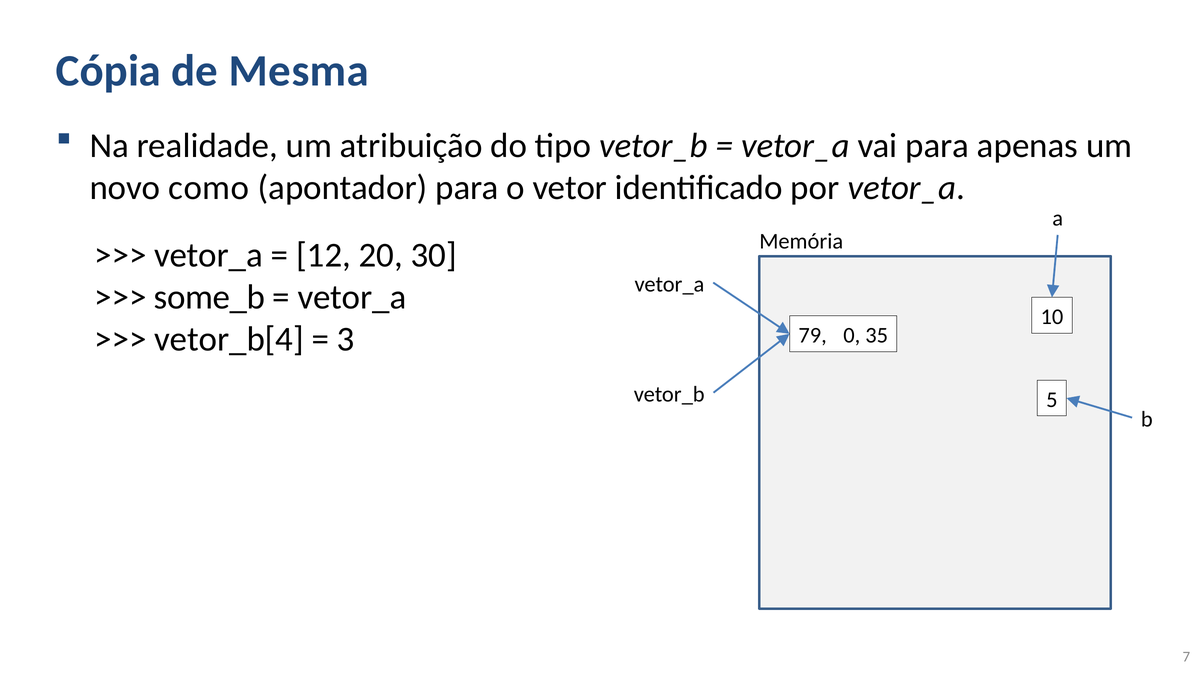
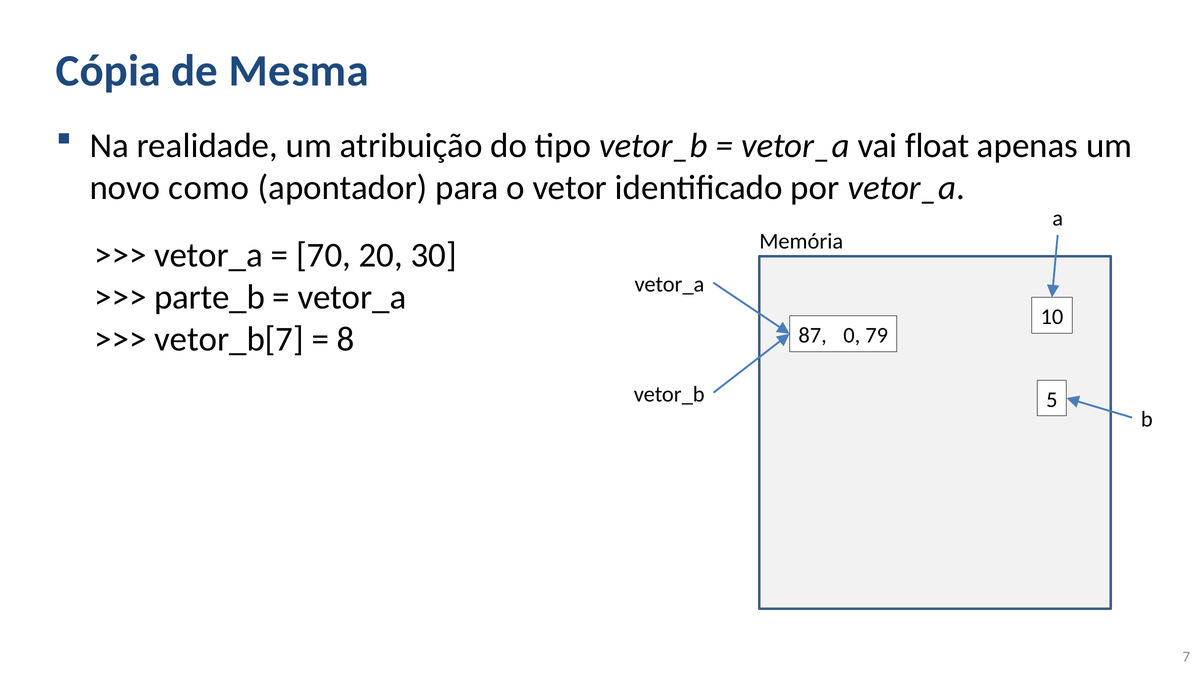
vai para: para -> float
12: 12 -> 70
some_b: some_b -> parte_b
vetor_b[4: vetor_b[4 -> vetor_b[7
3: 3 -> 8
79: 79 -> 87
35: 35 -> 79
